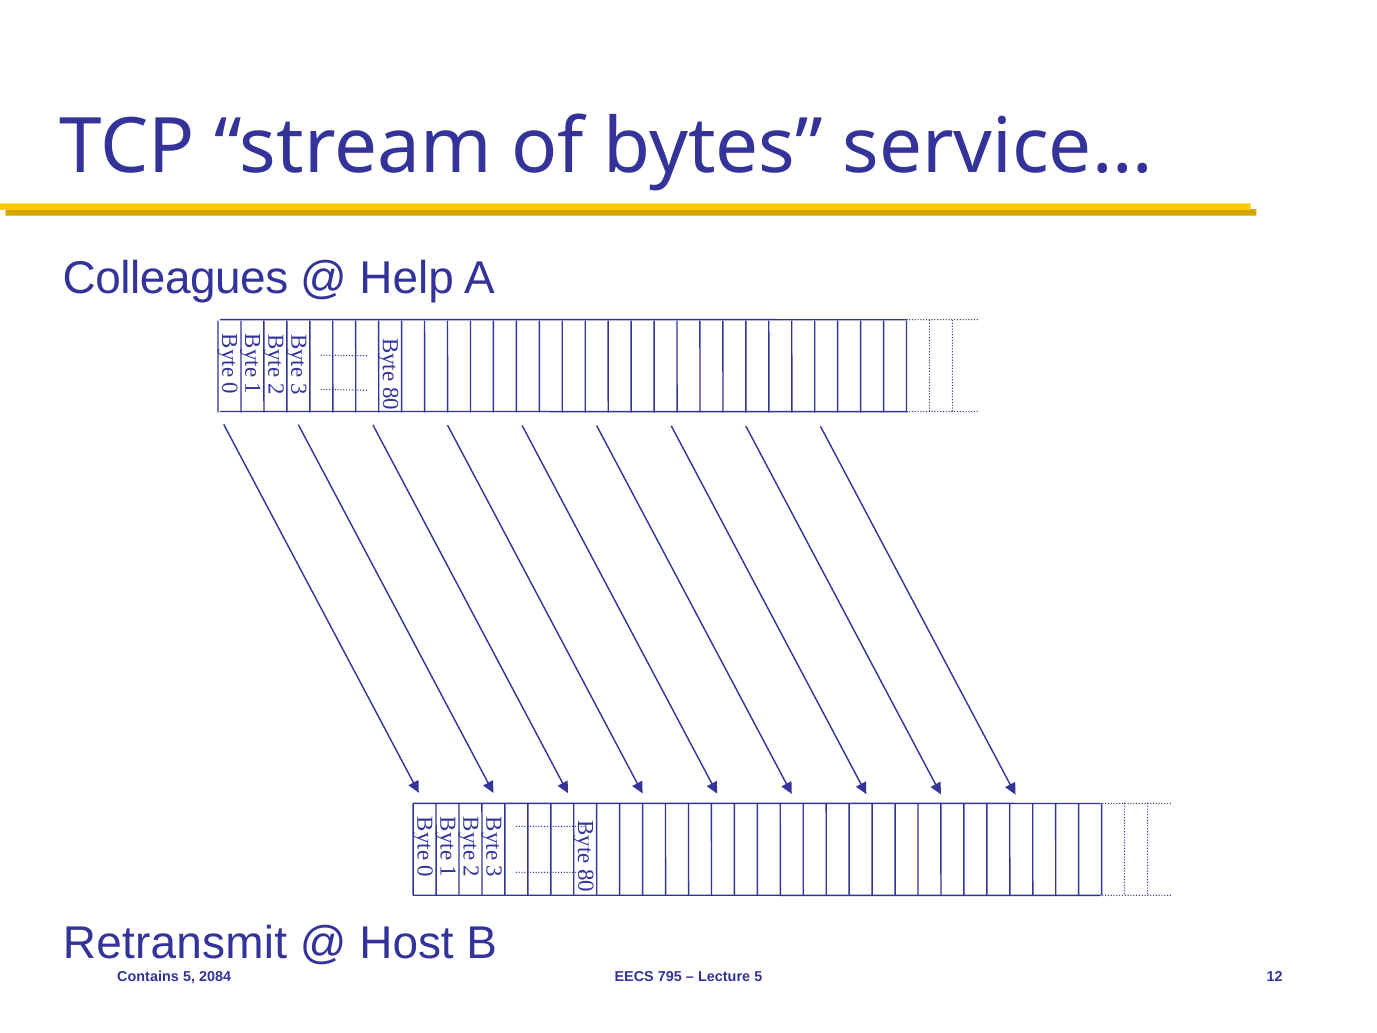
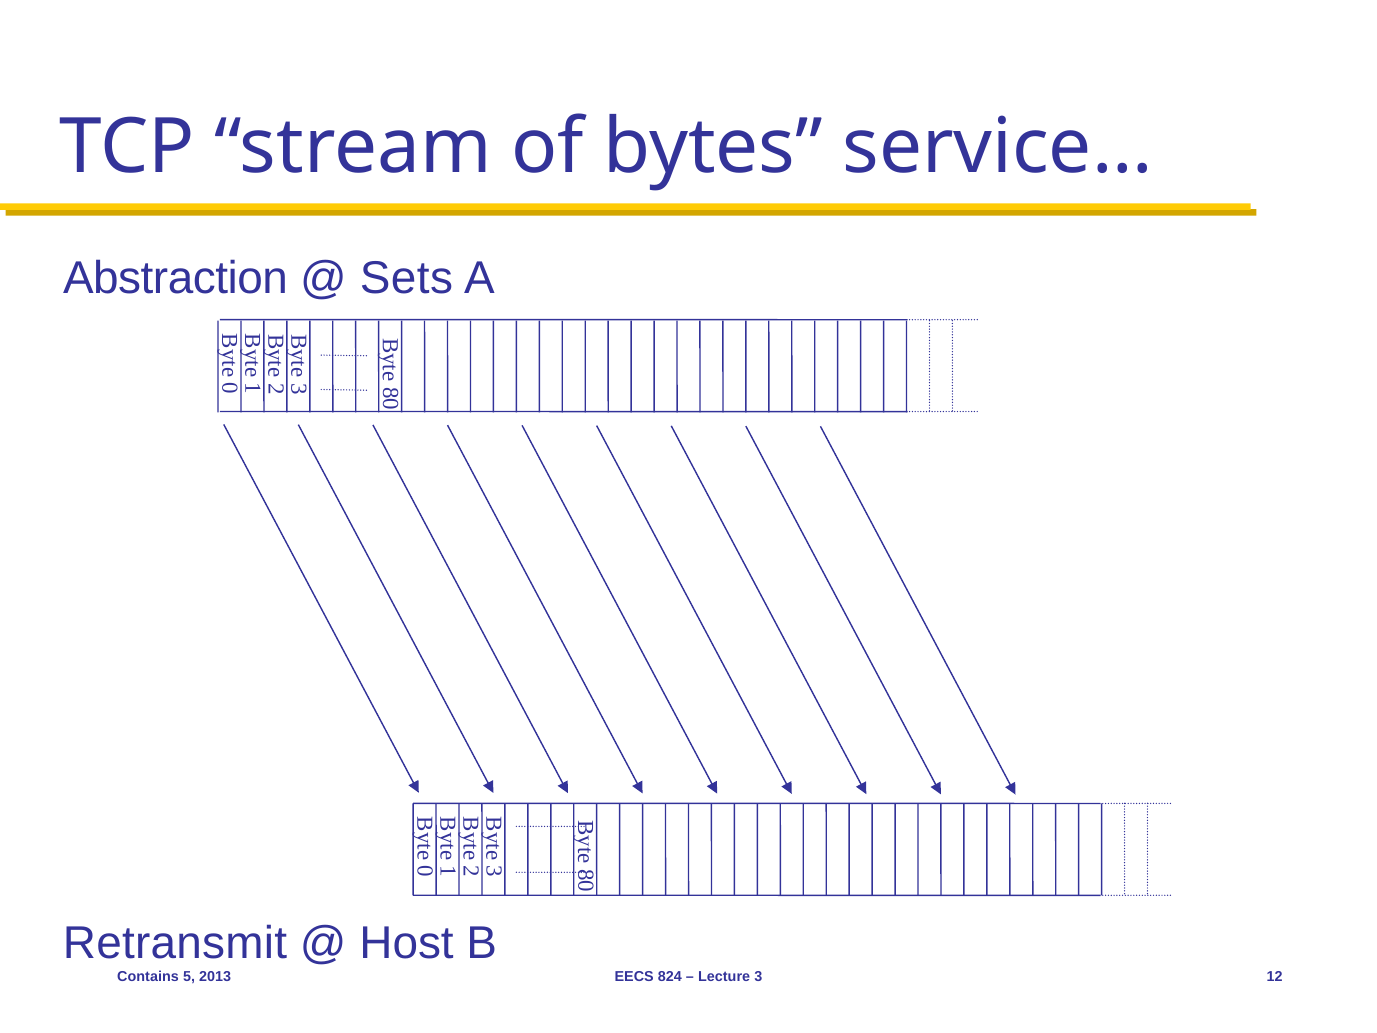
Colleagues: Colleagues -> Abstraction
Help: Help -> Sets
2084: 2084 -> 2013
795: 795 -> 824
Lecture 5: 5 -> 3
